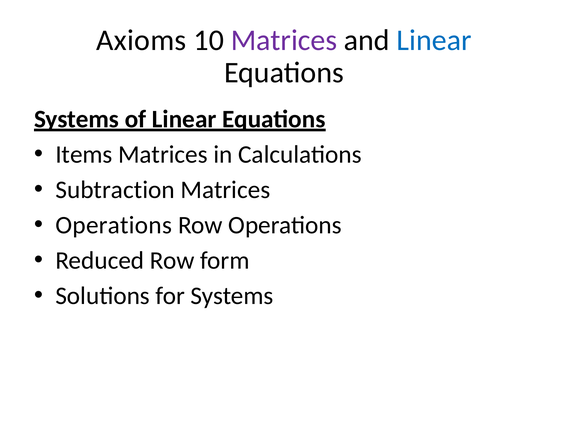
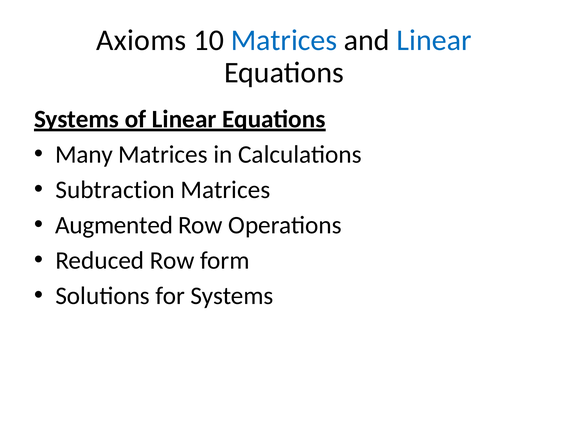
Matrices at (284, 40) colour: purple -> blue
Items: Items -> Many
Operations at (114, 225): Operations -> Augmented
